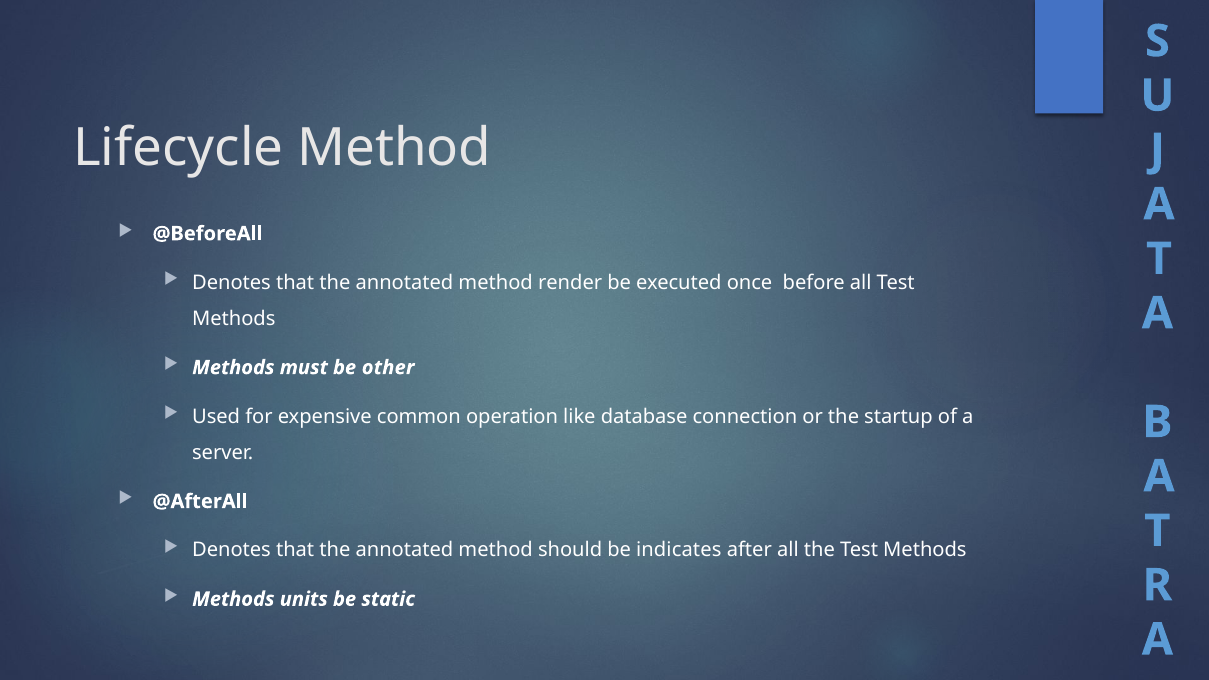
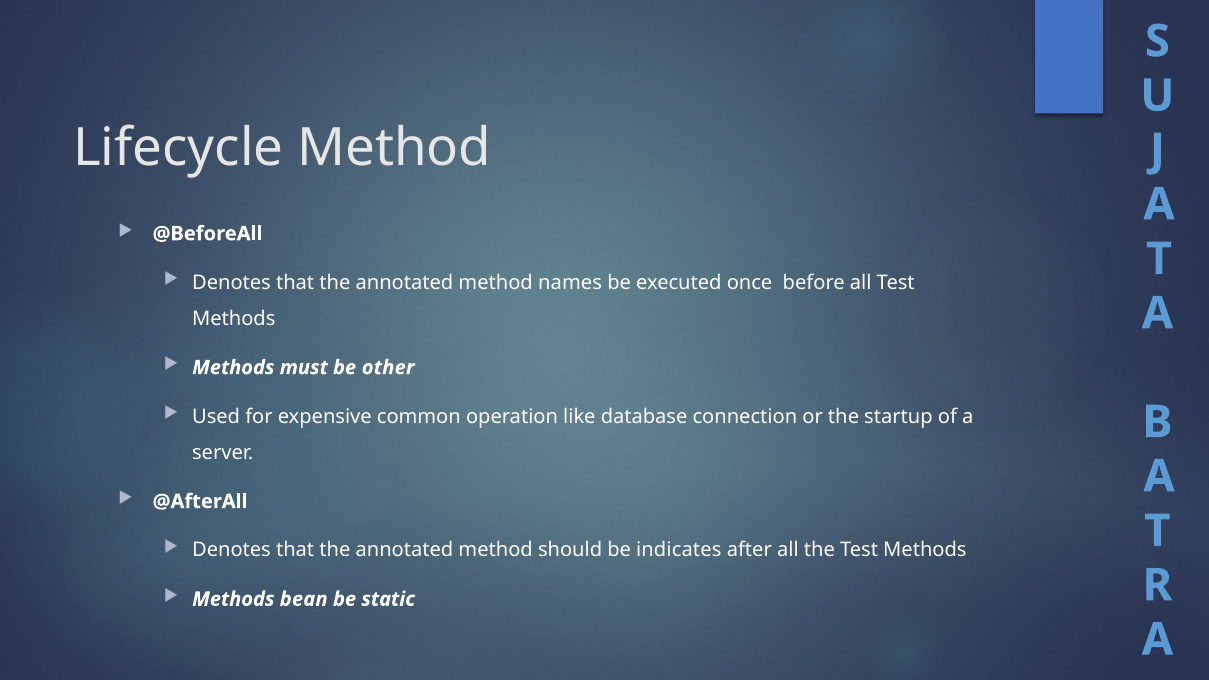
render: render -> names
units: units -> bean
